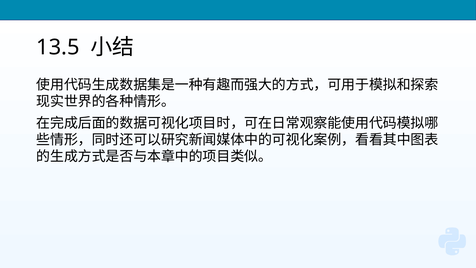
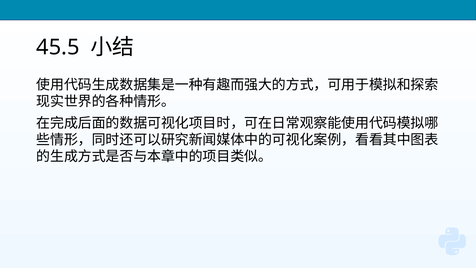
13.5: 13.5 -> 45.5
